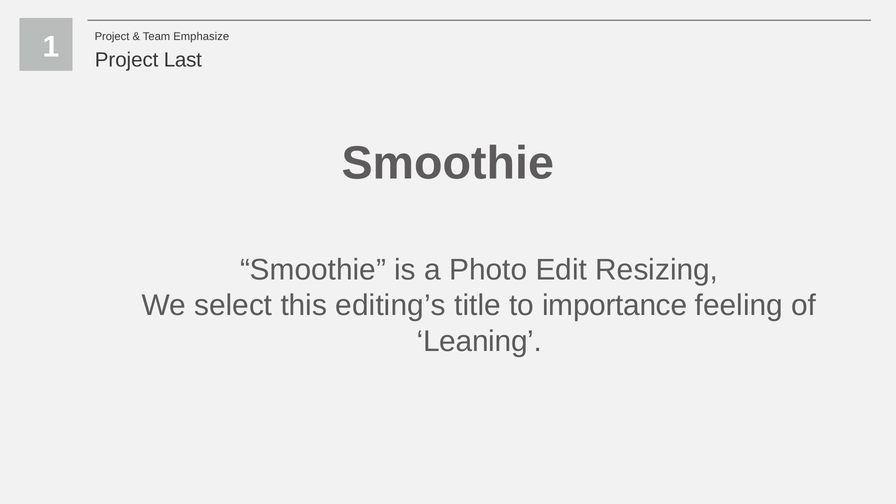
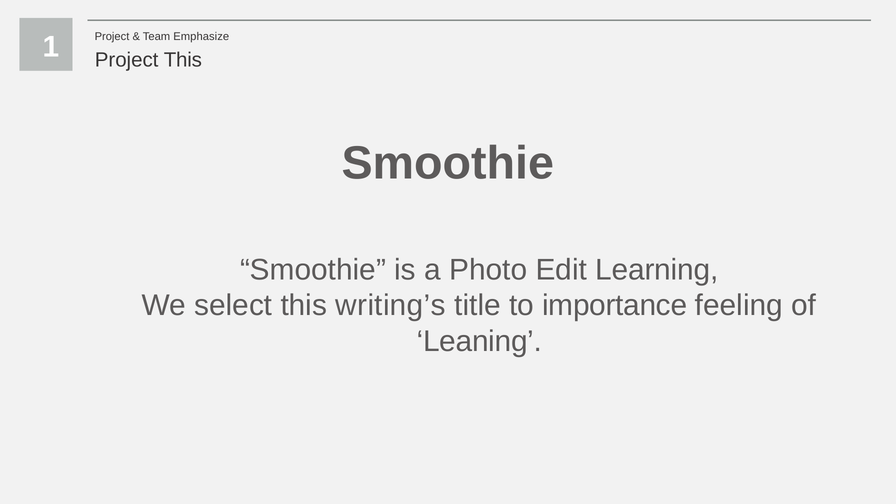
Project Last: Last -> This
Resizing: Resizing -> Learning
editing’s: editing’s -> writing’s
